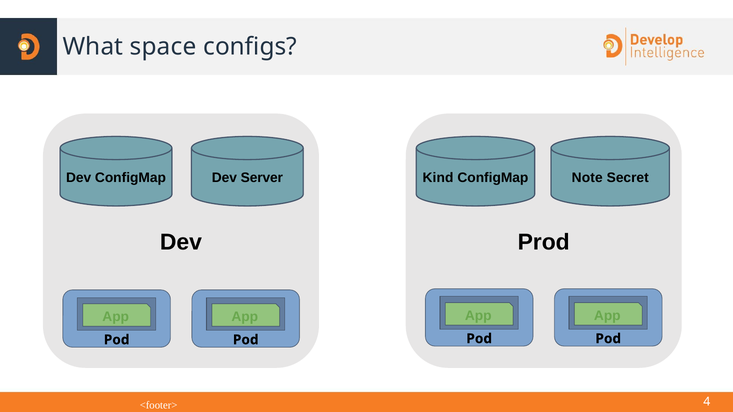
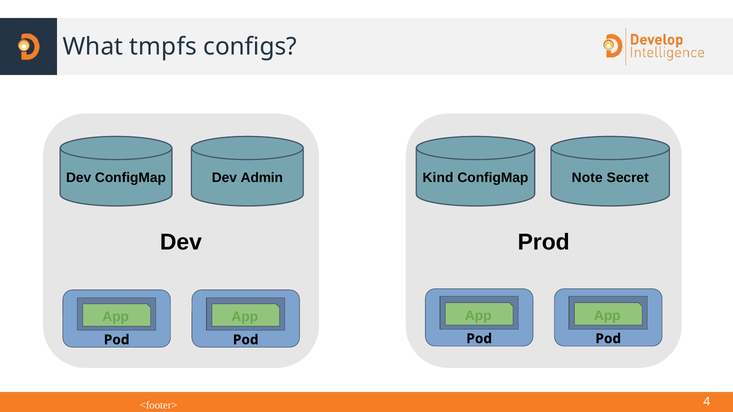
space: space -> tmpfs
Server: Server -> Admin
